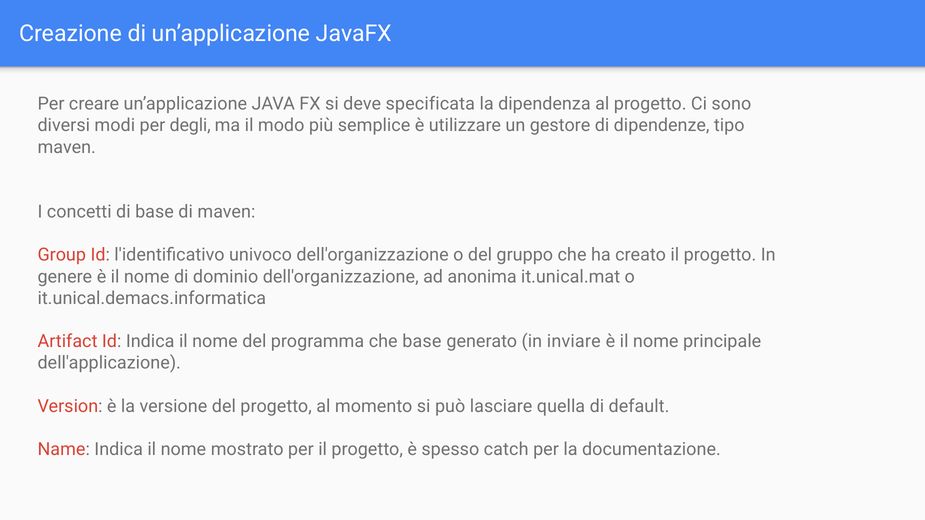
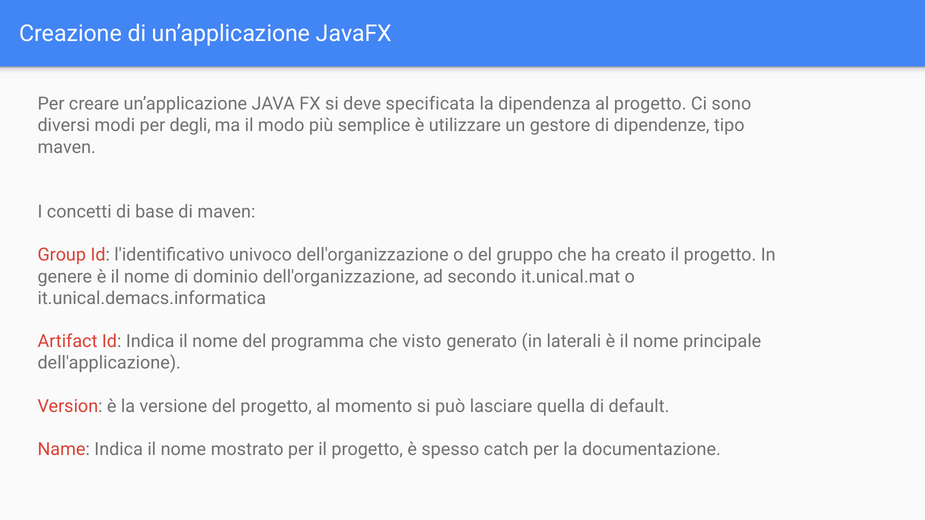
anonima: anonima -> secondo
che base: base -> visto
inviare: inviare -> laterali
